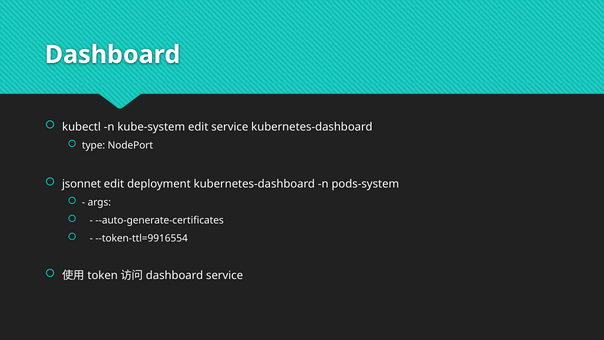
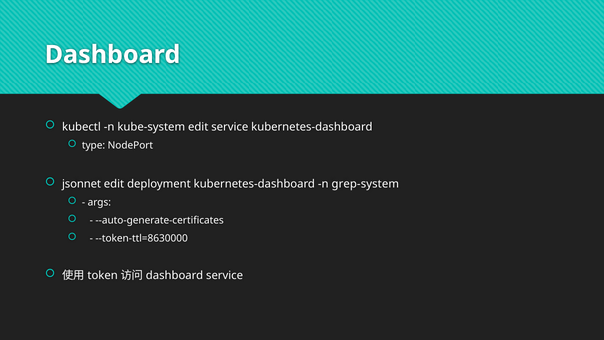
pods-system: pods-system -> grep-system
--token-ttl=9916554: --token-ttl=9916554 -> --token-ttl=8630000
